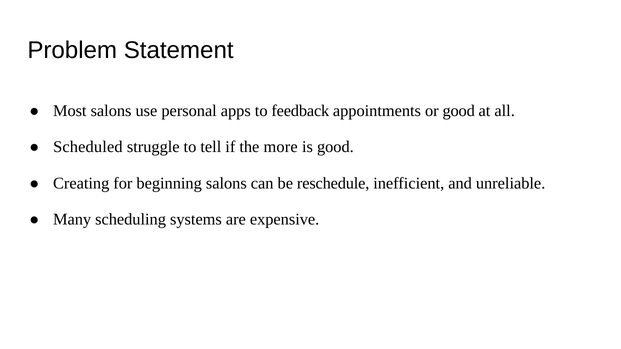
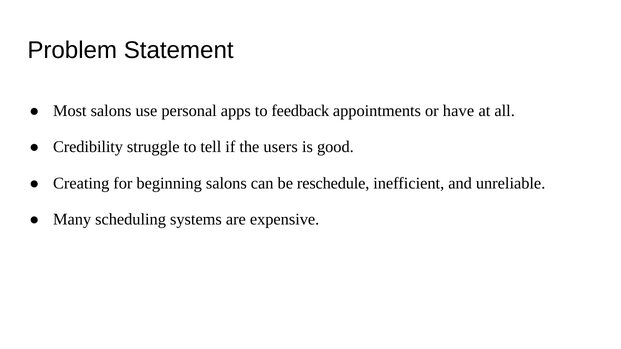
or good: good -> have
Scheduled: Scheduled -> Credibility
more: more -> users
